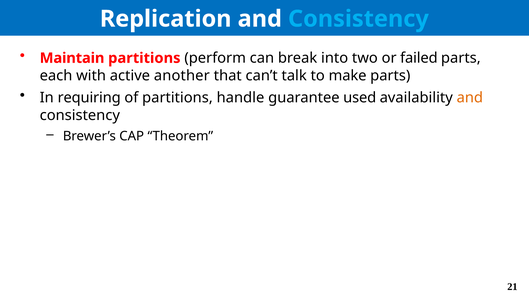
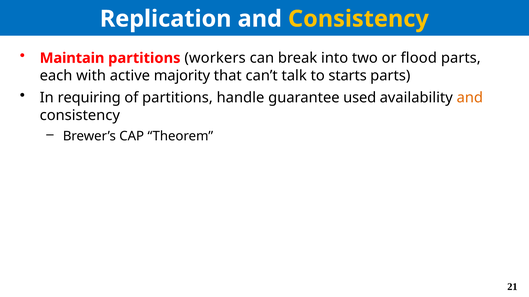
Consistency at (358, 19) colour: light blue -> yellow
perform: perform -> workers
failed: failed -> flood
another: another -> majority
make: make -> starts
